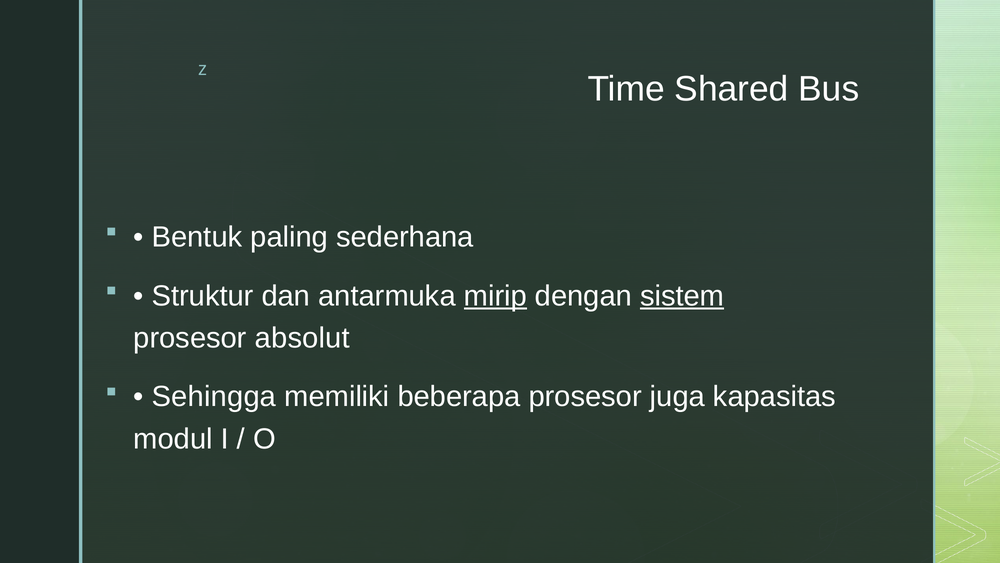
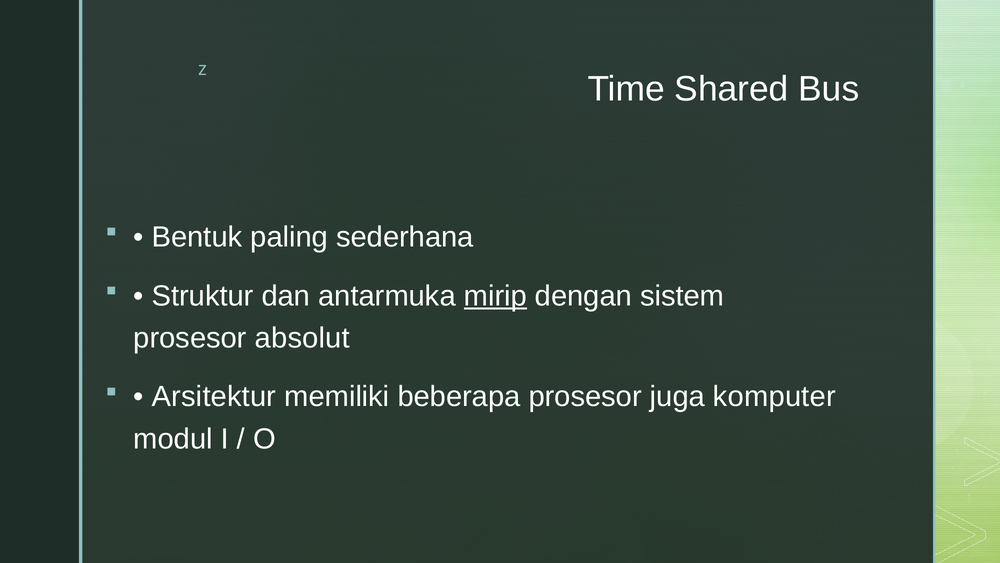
sistem underline: present -> none
Sehingga: Sehingga -> Arsitektur
kapasitas: kapasitas -> komputer
